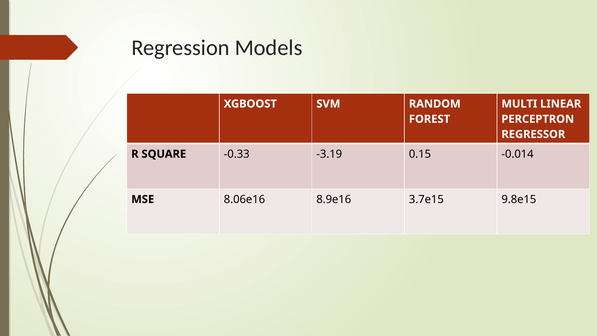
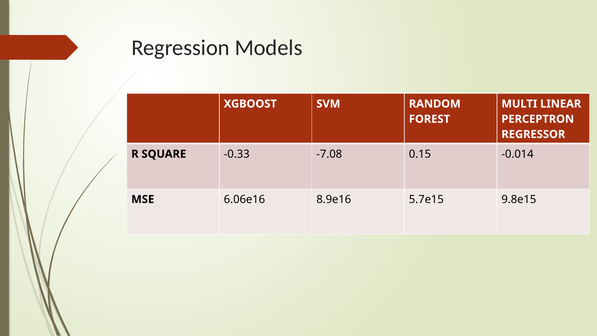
-3.19: -3.19 -> -7.08
8.06e16: 8.06e16 -> 6.06e16
3.7e15: 3.7e15 -> 5.7e15
